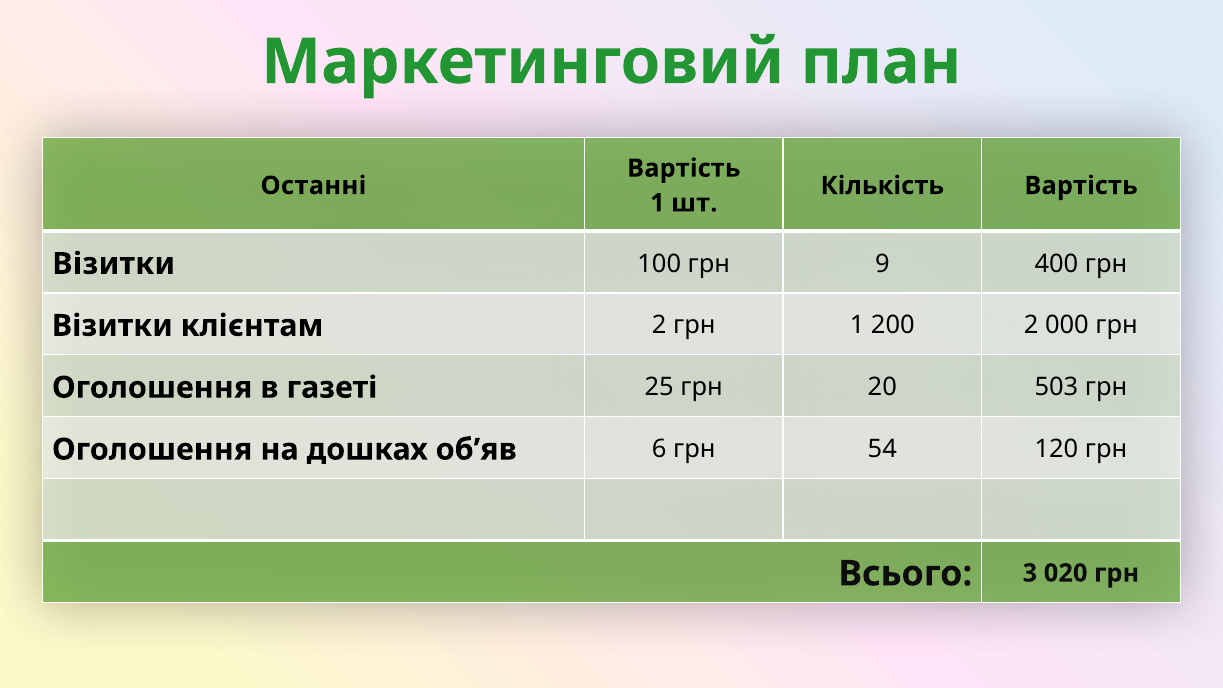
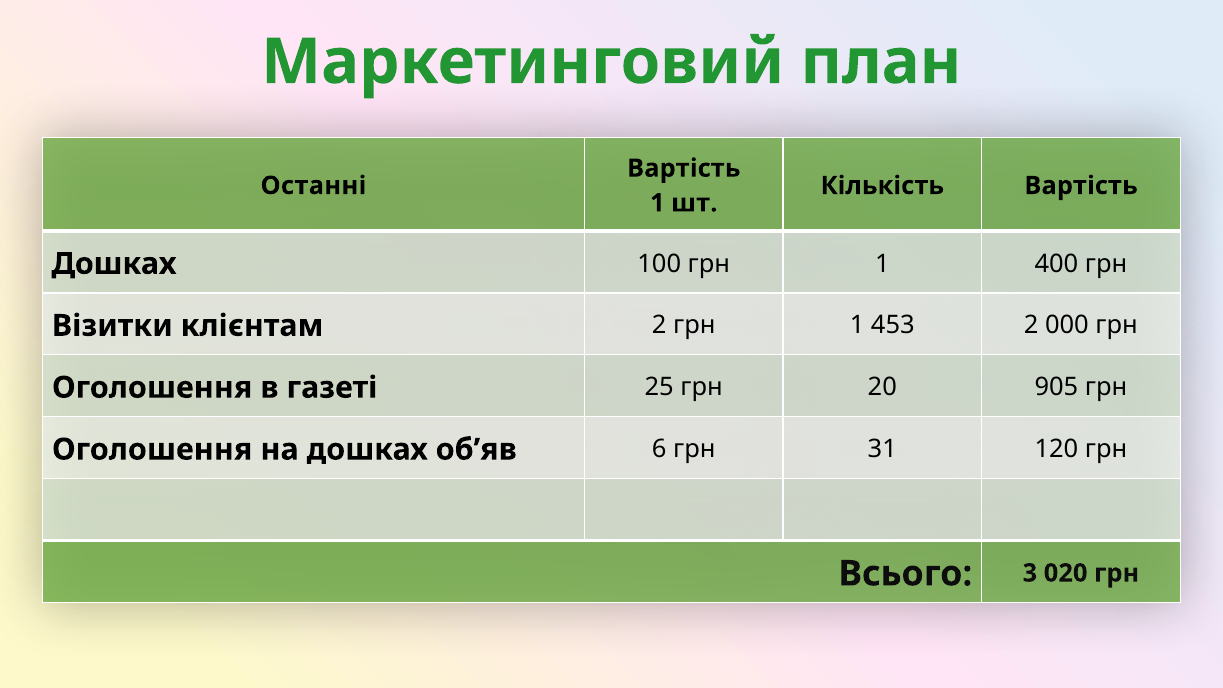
Візитки at (114, 264): Візитки -> Дошках
100 грн 9: 9 -> 1
200: 200 -> 453
503: 503 -> 905
54: 54 -> 31
